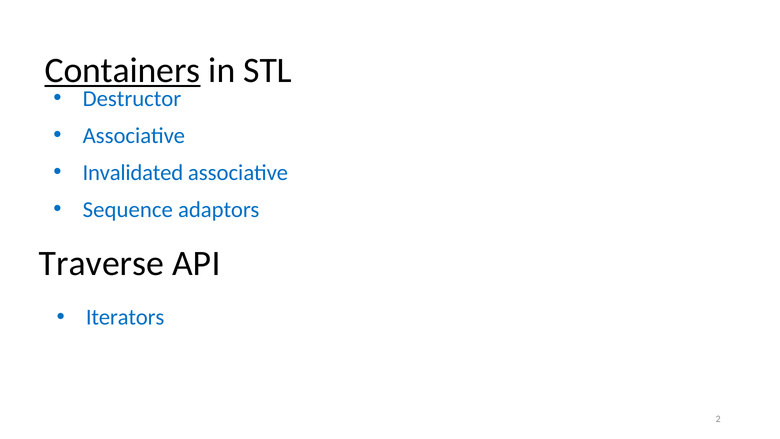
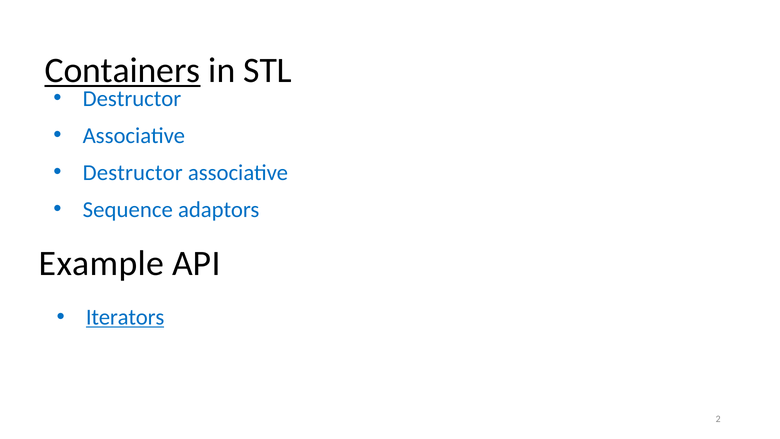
Invalidated at (133, 173): Invalidated -> Destructor
Traverse: Traverse -> Example
Iterators underline: none -> present
